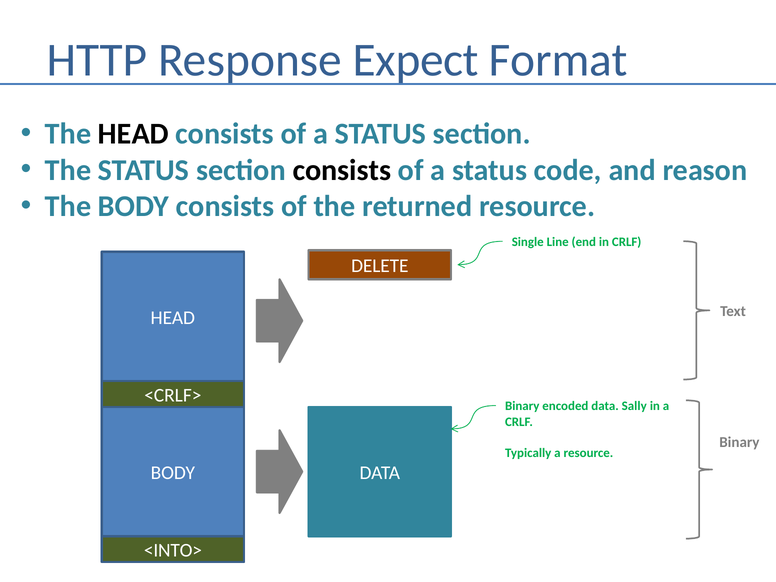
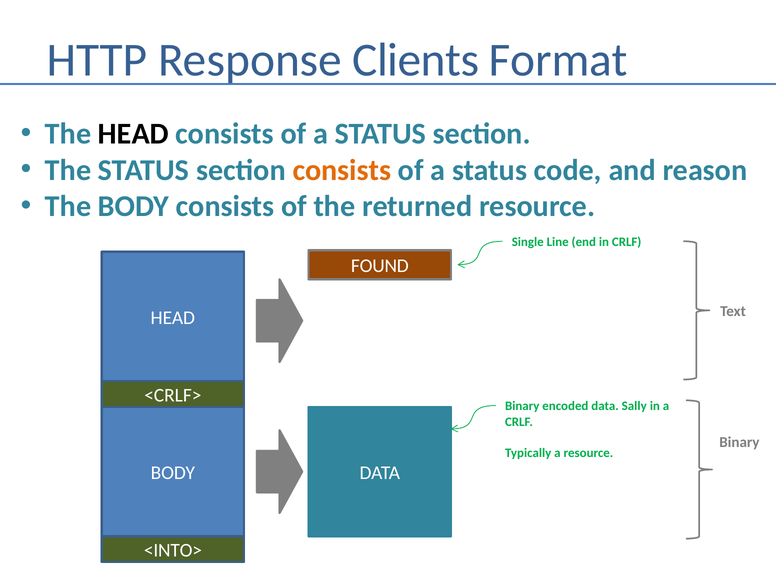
Expect: Expect -> Clients
consists at (342, 170) colour: black -> orange
DELETE: DELETE -> FOUND
